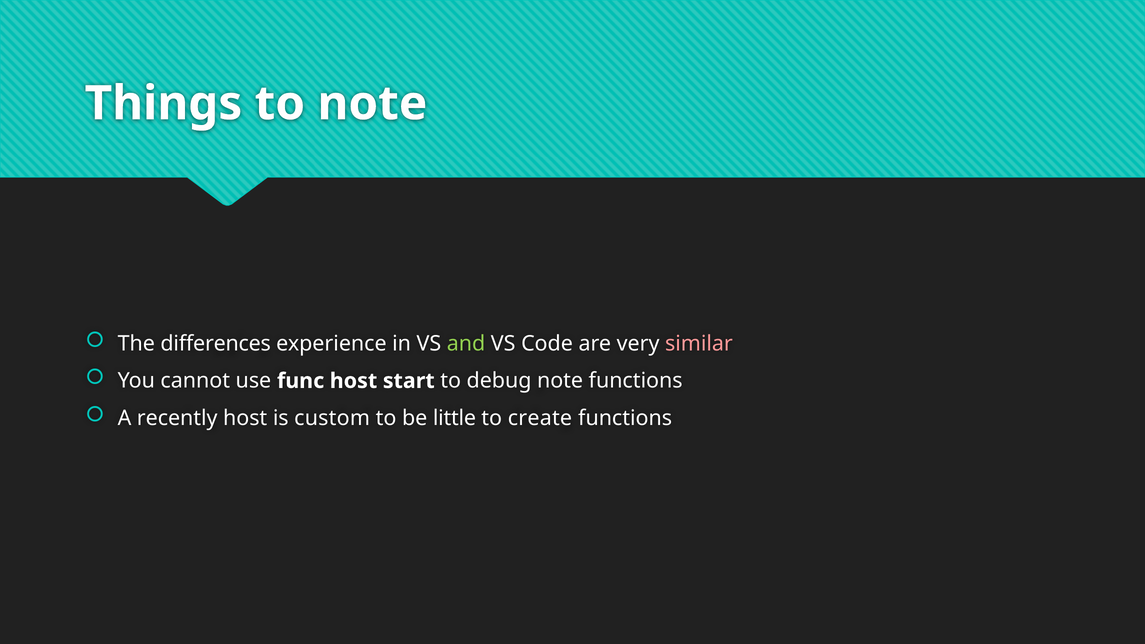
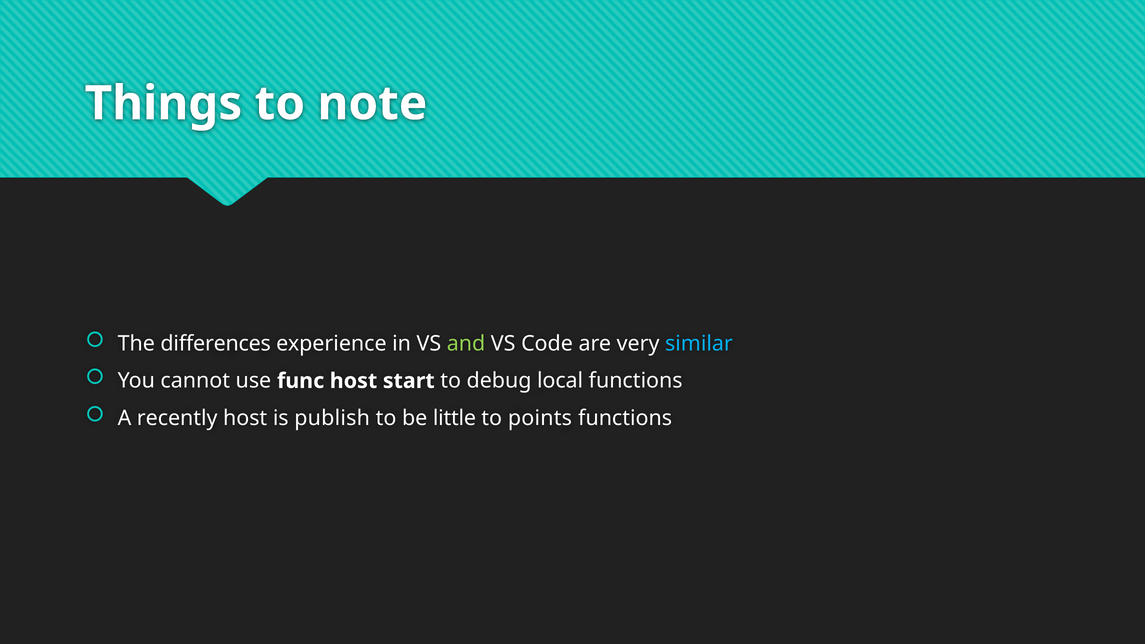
similar colour: pink -> light blue
debug note: note -> local
custom: custom -> publish
create: create -> points
